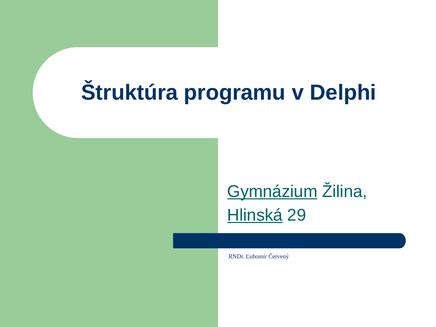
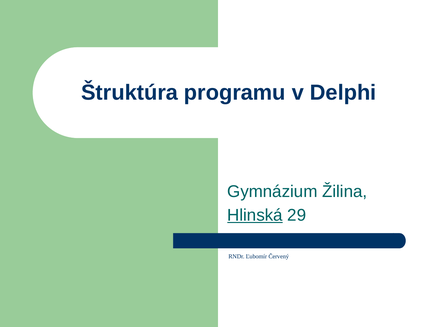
Gymnázium underline: present -> none
